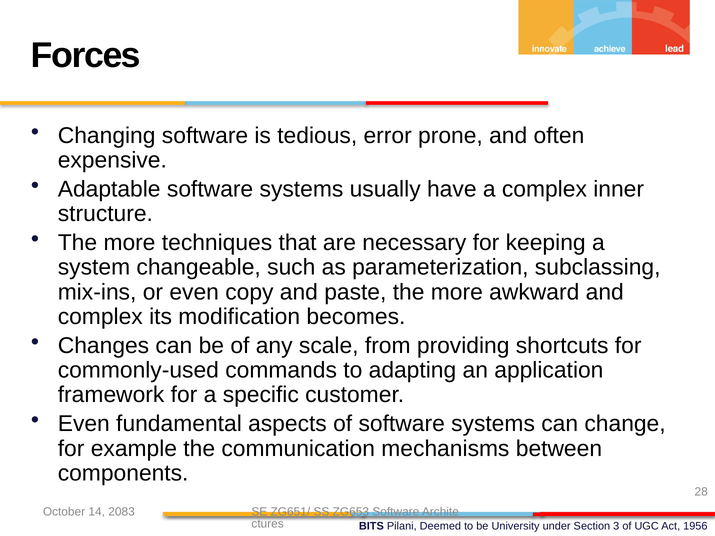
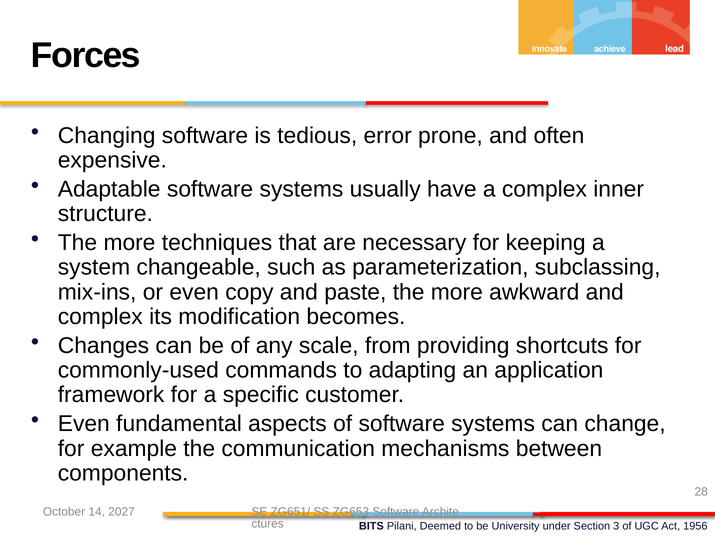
2083: 2083 -> 2027
